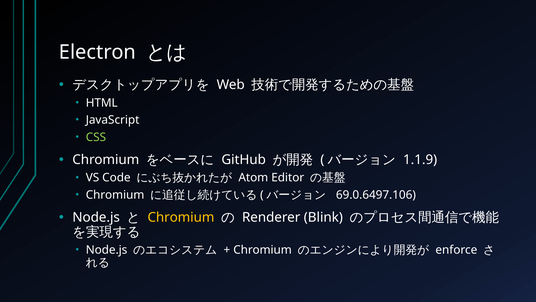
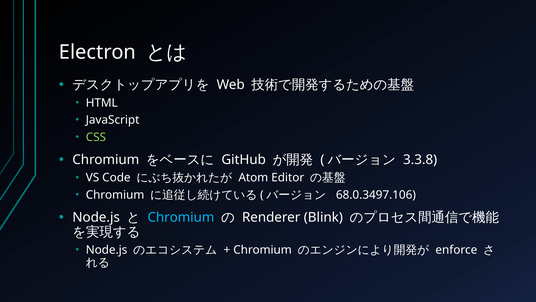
1.1.9: 1.1.9 -> 3.3.8
69.0.6497.106: 69.0.6497.106 -> 68.0.3497.106
Chromium at (181, 217) colour: yellow -> light blue
